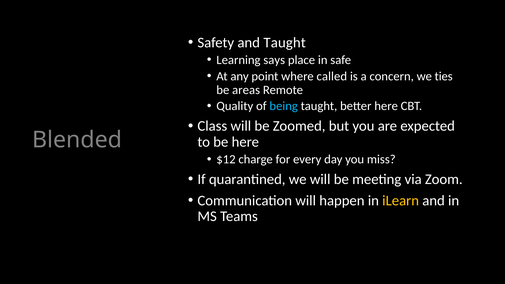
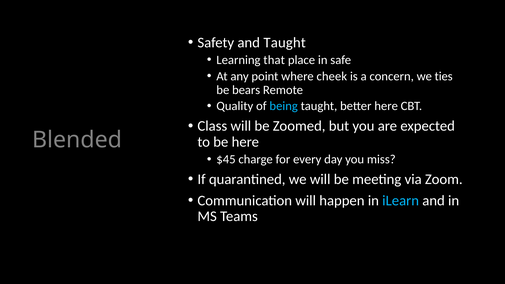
says: says -> that
called: called -> cheek
areas: areas -> bears
$12: $12 -> $45
iLearn colour: yellow -> light blue
